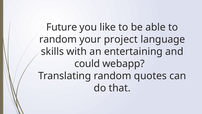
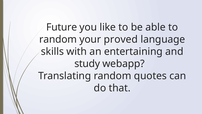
project: project -> proved
could: could -> study
